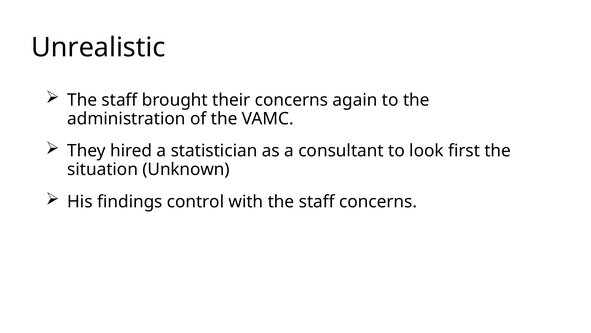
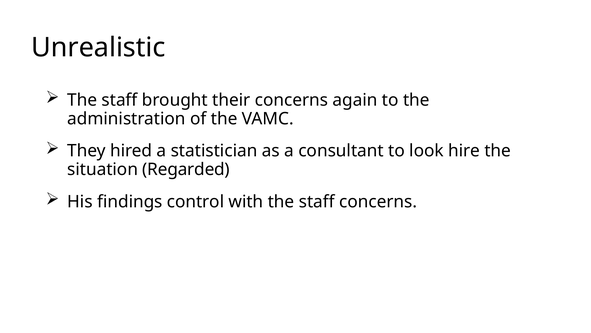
first: first -> hire
Unknown: Unknown -> Regarded
